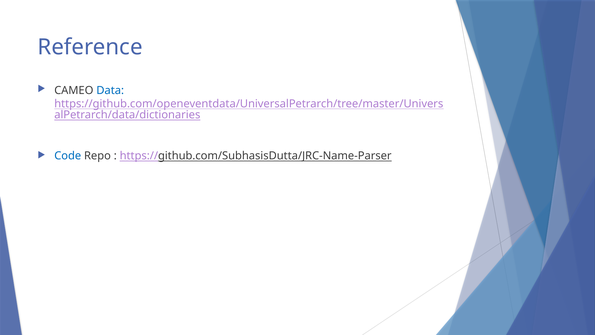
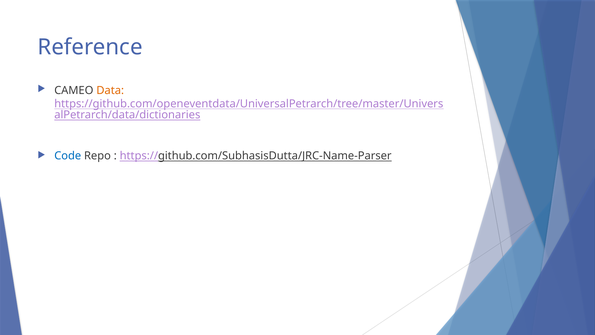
Data colour: blue -> orange
